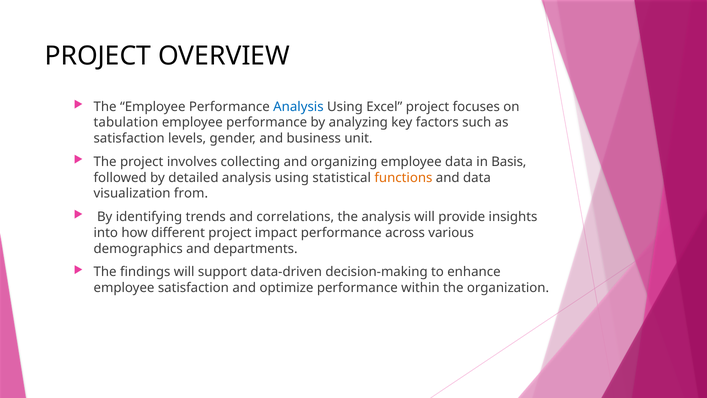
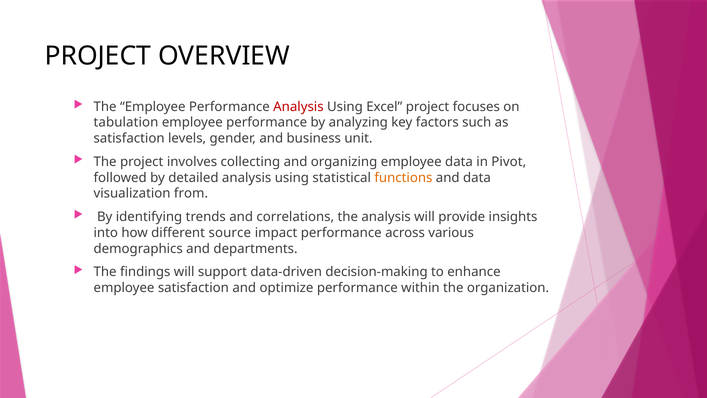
Analysis at (298, 107) colour: blue -> red
Basis: Basis -> Pivot
different project: project -> source
